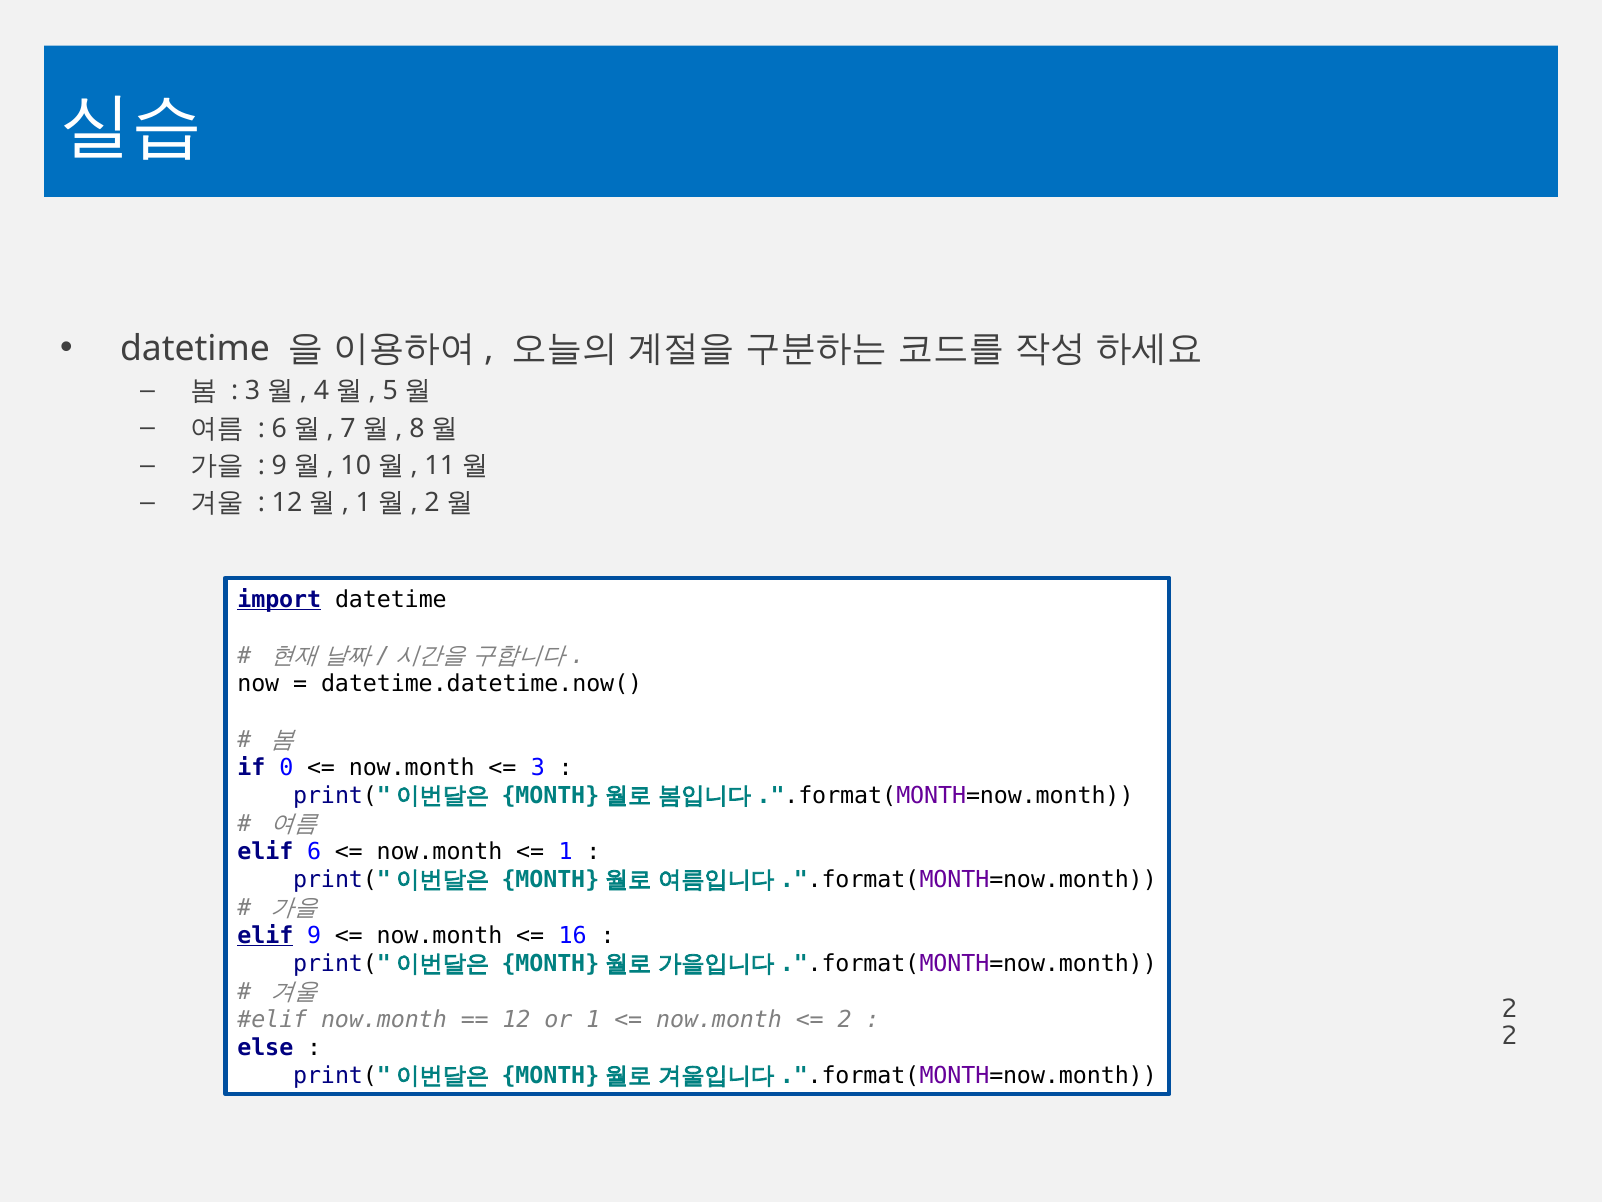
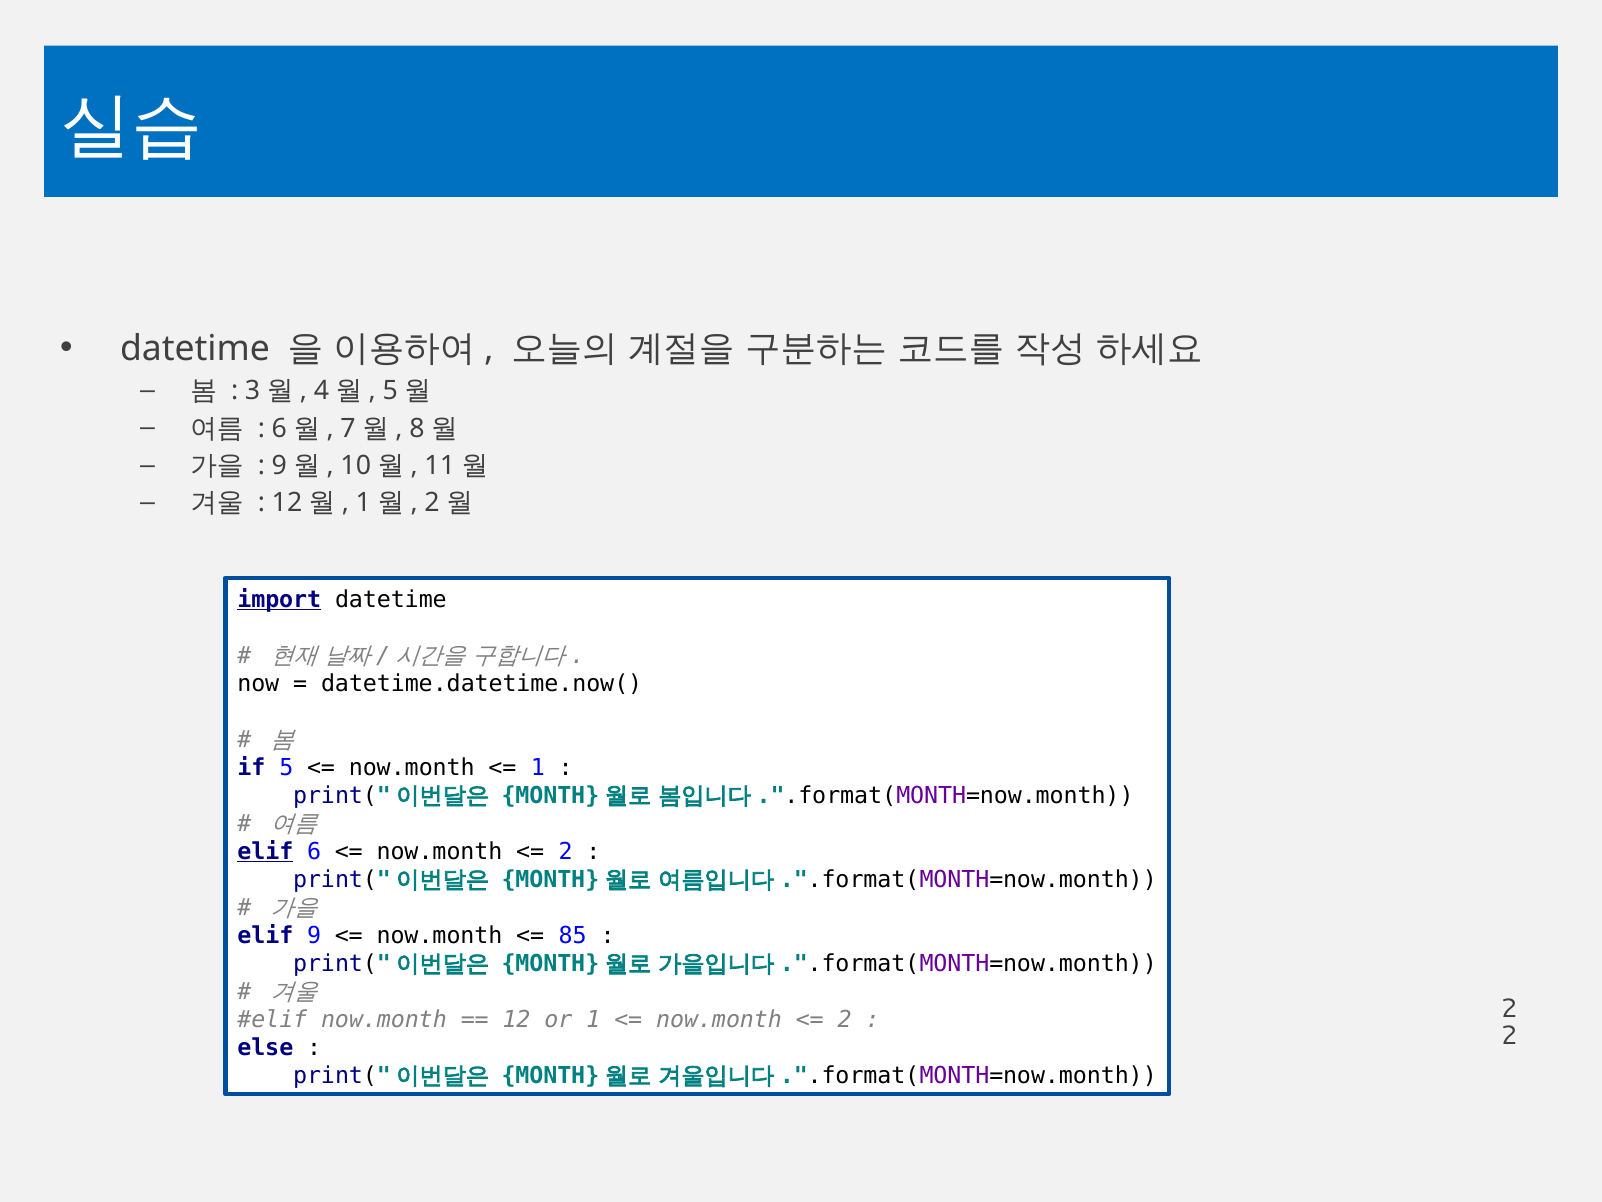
0: 0 -> 5
3 at (538, 767): 3 -> 1
elif at (265, 851) underline: none -> present
1 at (566, 851): 1 -> 2
elif at (265, 935) underline: present -> none
16: 16 -> 85
